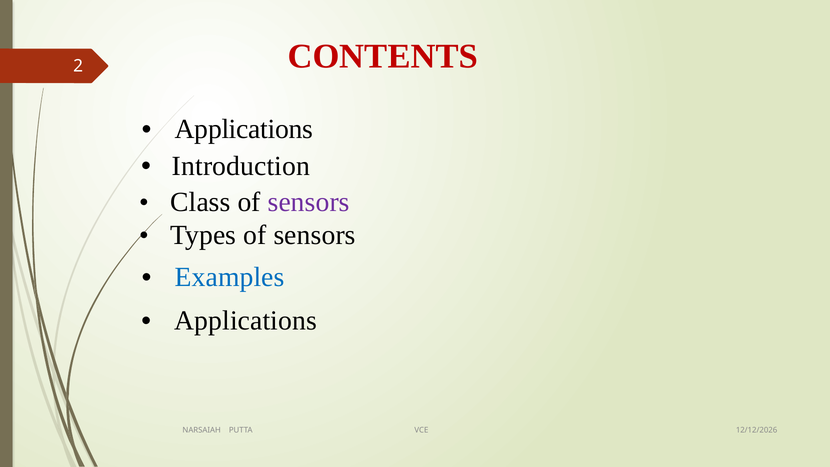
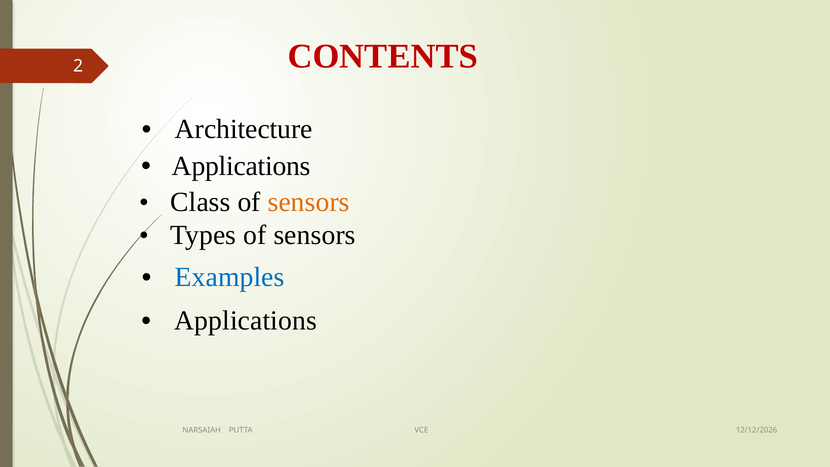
Applications at (244, 129): Applications -> Architecture
Introduction at (241, 166): Introduction -> Applications
sensors at (309, 202) colour: purple -> orange
